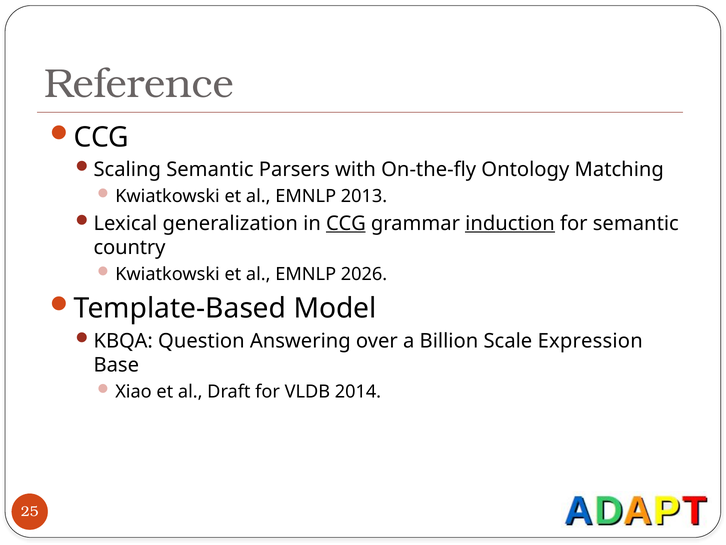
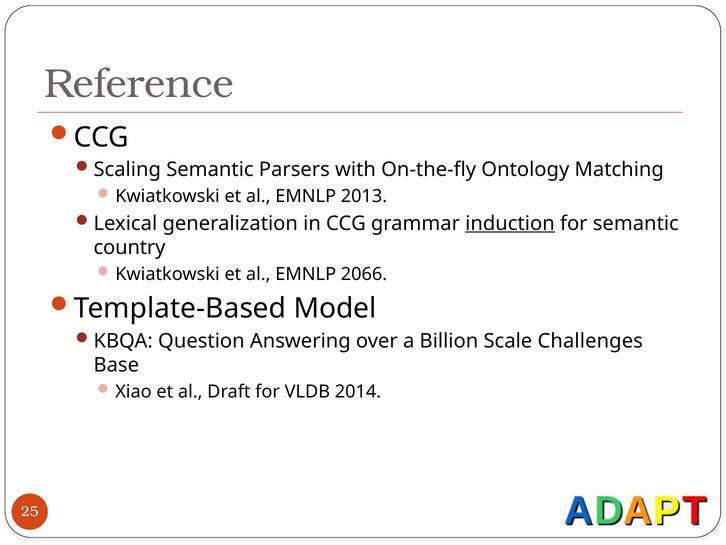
CCG at (346, 223) underline: present -> none
2026: 2026 -> 2066
Expression: Expression -> Challenges
